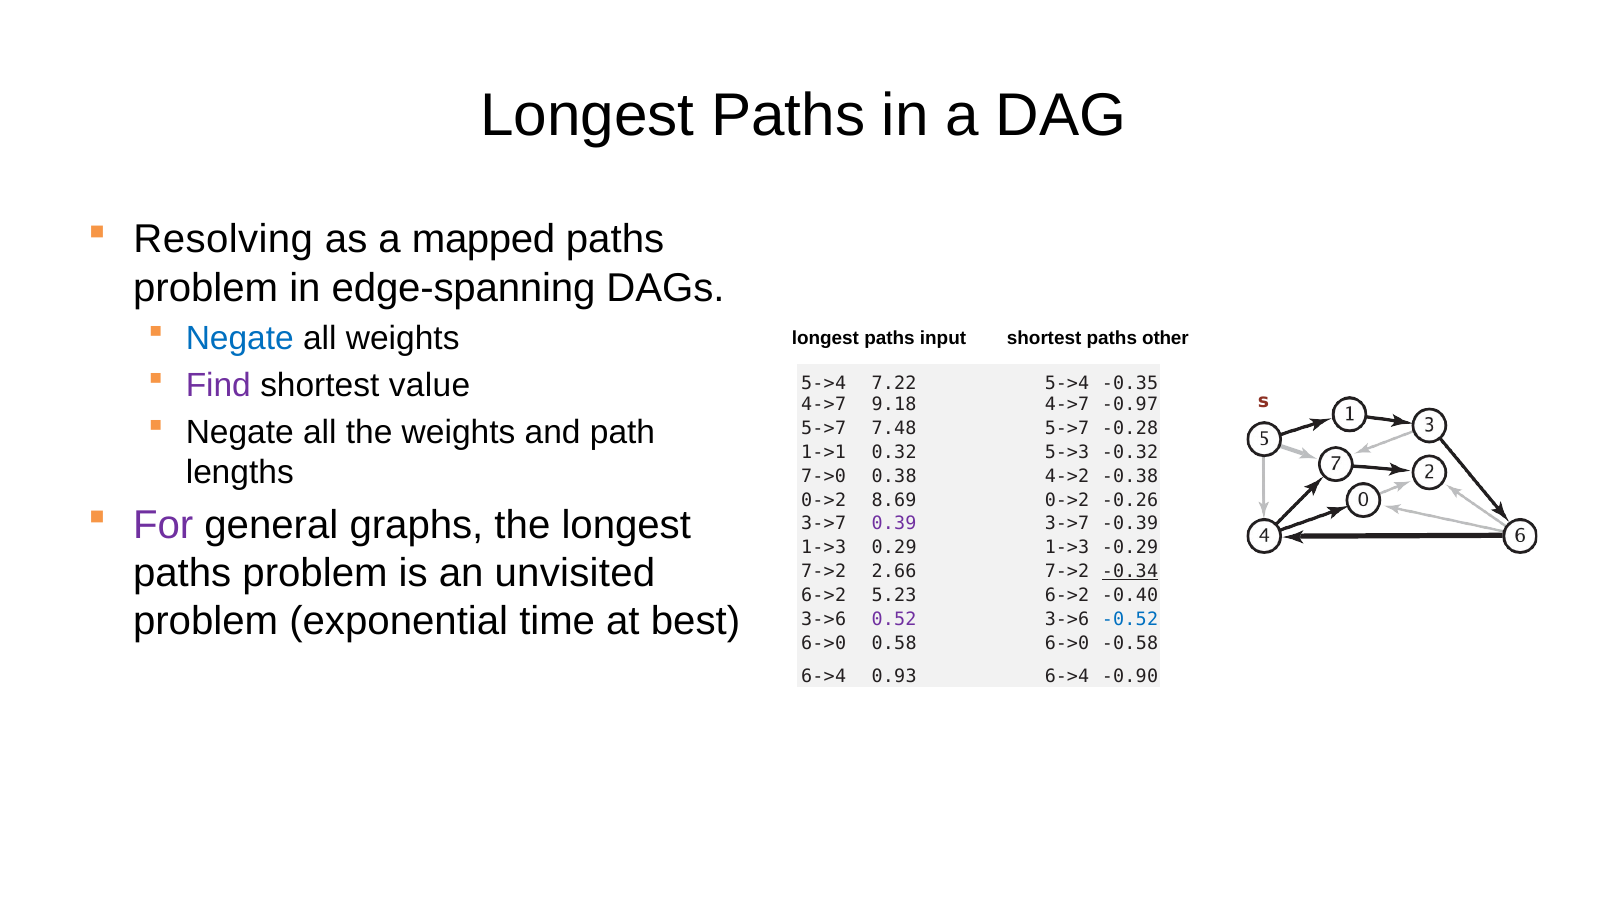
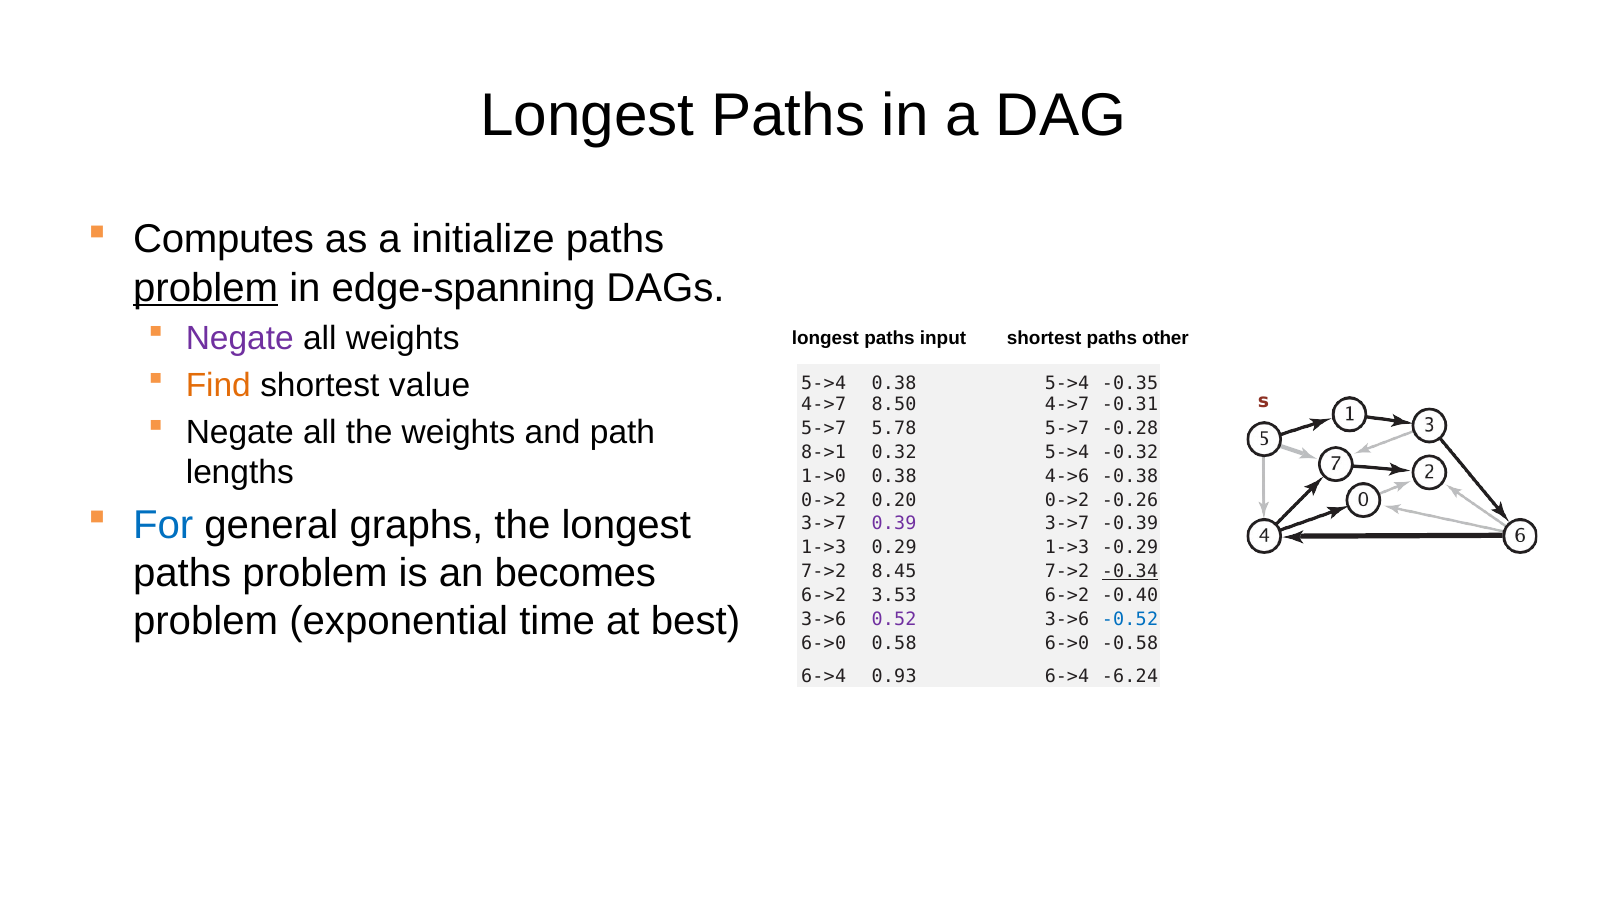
Resolving: Resolving -> Computes
mapped: mapped -> initialize
problem at (206, 288) underline: none -> present
Negate at (240, 338) colour: blue -> purple
Find colour: purple -> orange
5->4 7.22: 7.22 -> 0.38
9.18: 9.18 -> 8.50
-0.97: -0.97 -> -0.31
7.48: 7.48 -> 5.78
1->1: 1->1 -> 8->1
0.32 5->3: 5->3 -> 5->4
7->0: 7->0 -> 1->0
4->2: 4->2 -> 4->6
8.69: 8.69 -> 0.20
For colour: purple -> blue
unvisited: unvisited -> becomes
2.66: 2.66 -> 8.45
5.23: 5.23 -> 3.53
-0.90: -0.90 -> -6.24
